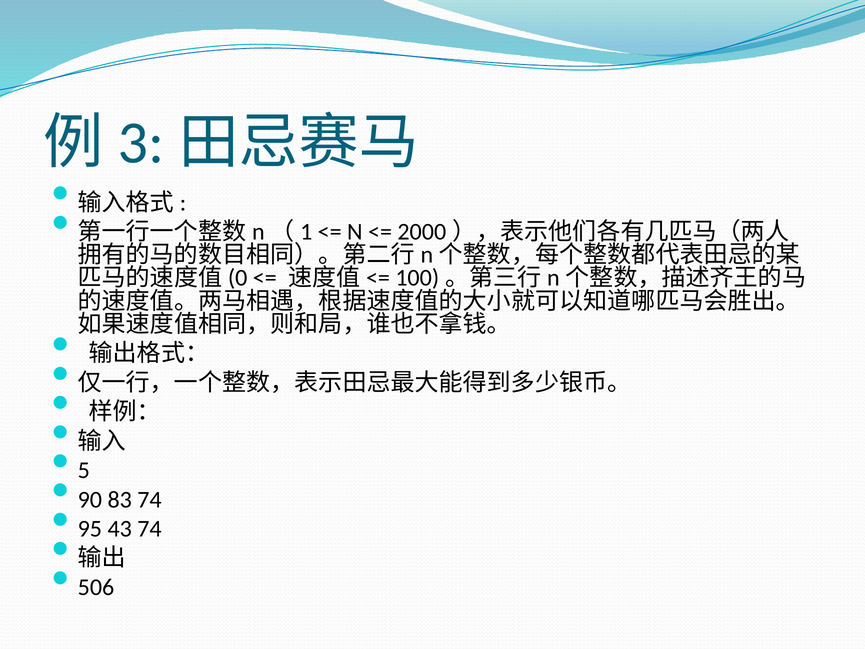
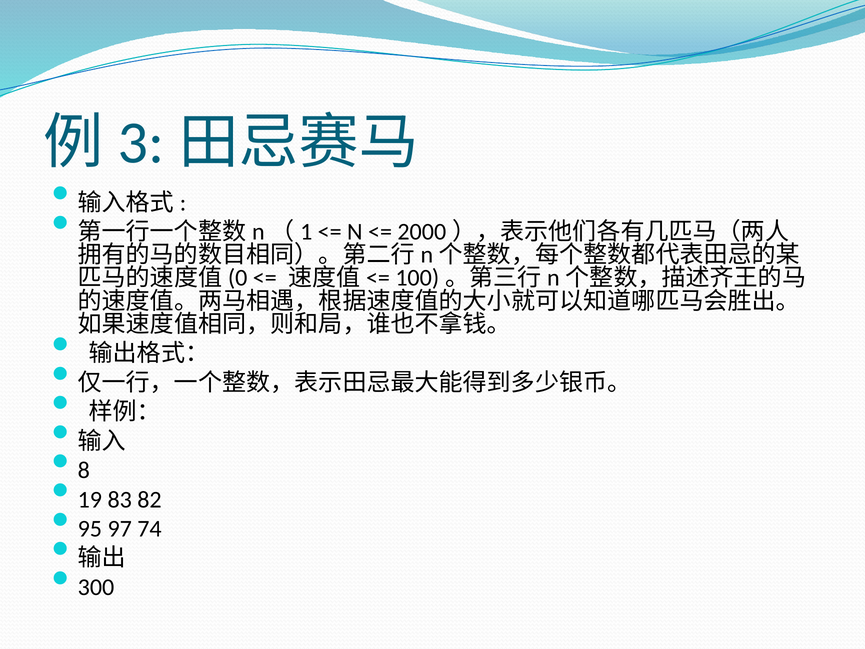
5: 5 -> 8
90: 90 -> 19
83 74: 74 -> 82
43: 43 -> 97
506: 506 -> 300
